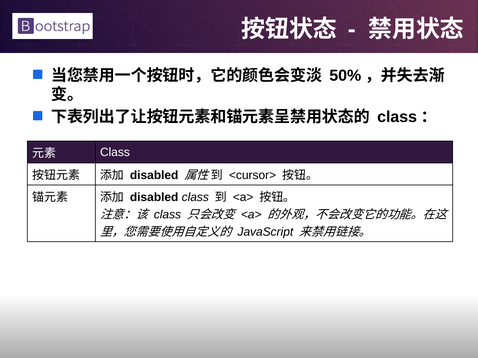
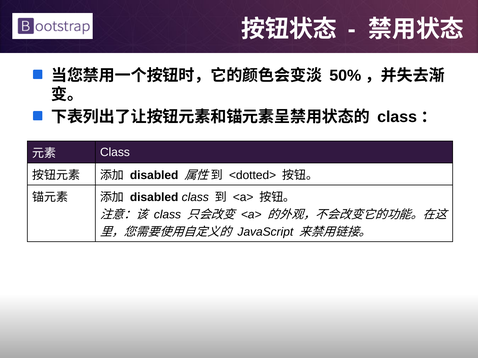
<cursor>: <cursor> -> <dotted>
